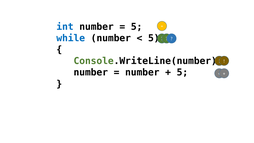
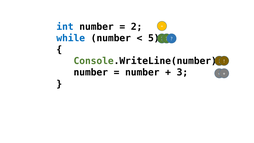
5 at (137, 27): 5 -> 2
5 at (182, 72): 5 -> 3
